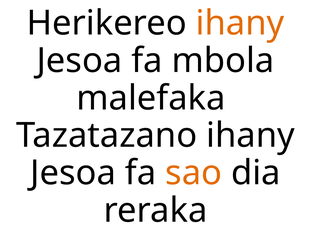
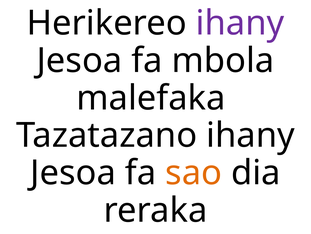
ihany at (240, 23) colour: orange -> purple
